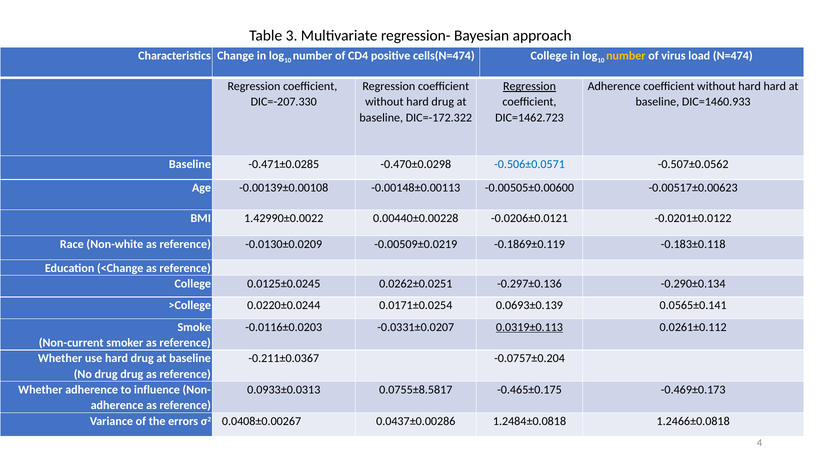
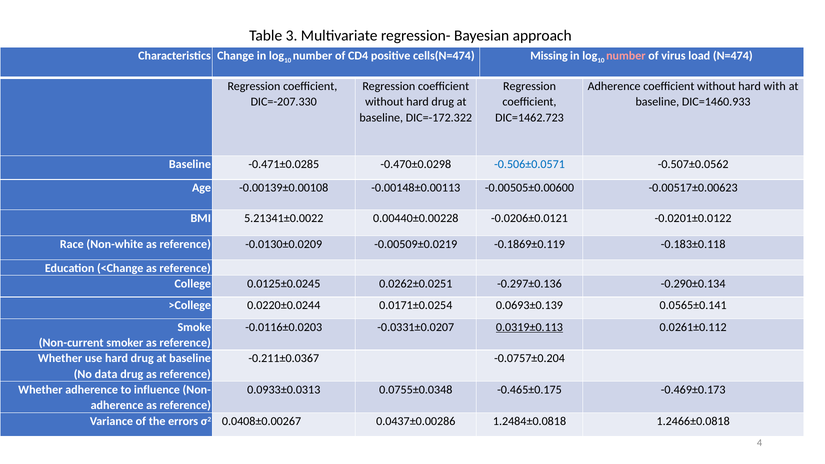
cells(N=474 College: College -> Missing
number at (626, 56) colour: yellow -> pink
Regression at (530, 86) underline: present -> none
hard hard: hard -> with
1.42990±0.0022: 1.42990±0.0022 -> 5.21341±0.0022
No drug: drug -> data
0.0755±8.5817: 0.0755±8.5817 -> 0.0755±0.0348
